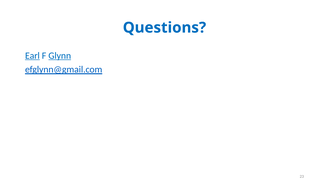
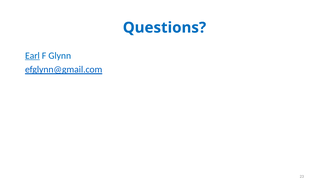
Glynn underline: present -> none
